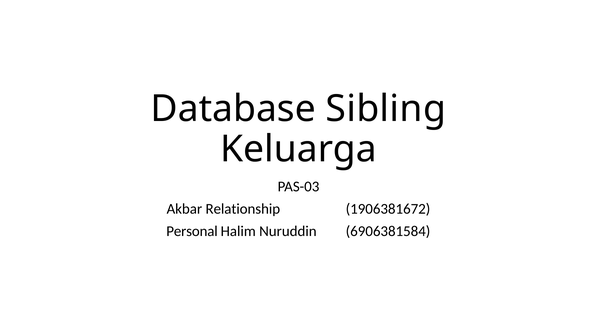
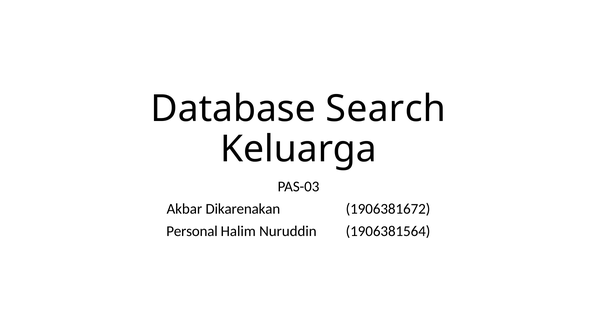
Sibling: Sibling -> Search
Relationship: Relationship -> Dikarenakan
6906381584: 6906381584 -> 1906381564
